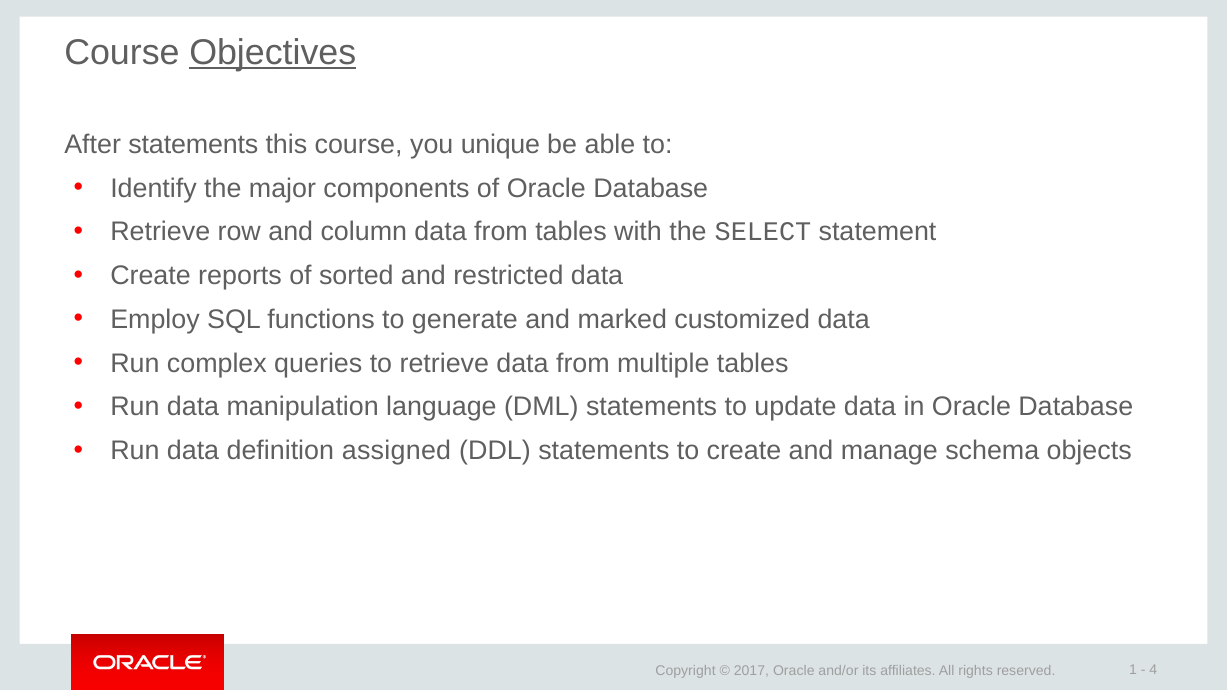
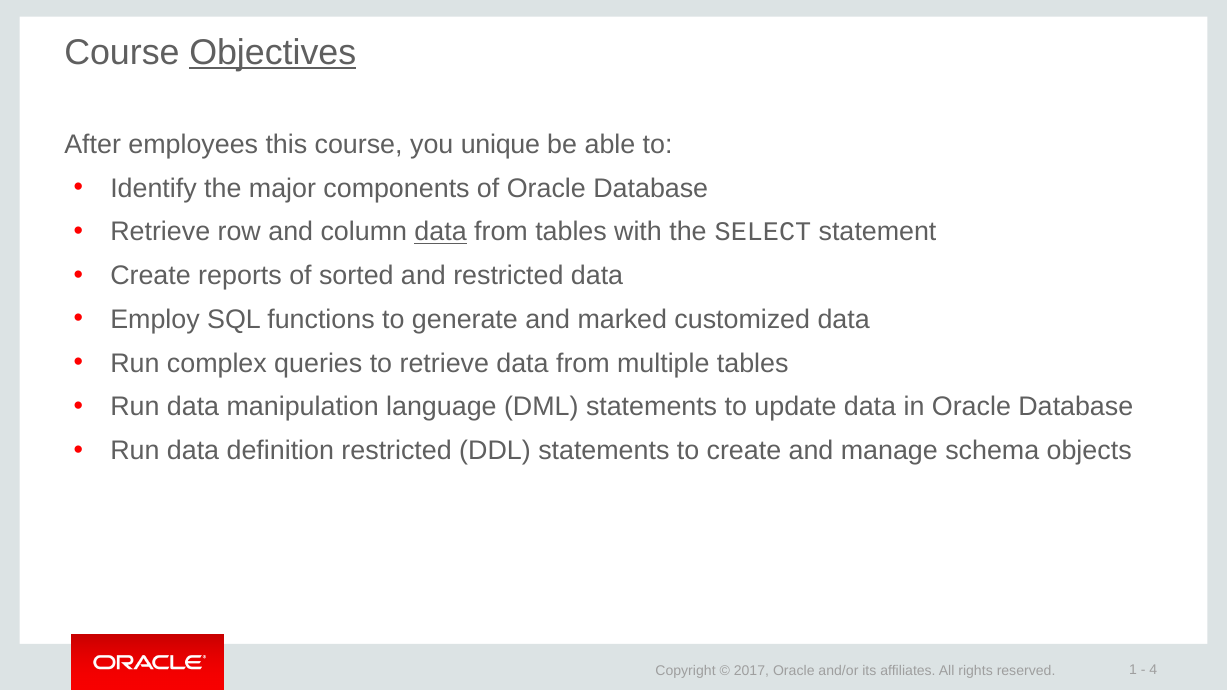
After statements: statements -> employees
data at (441, 232) underline: none -> present
definition assigned: assigned -> restricted
